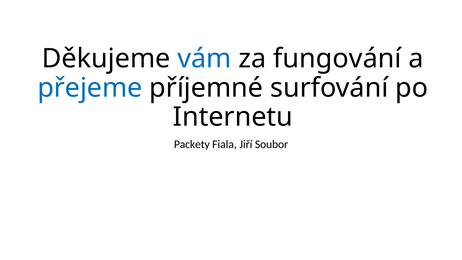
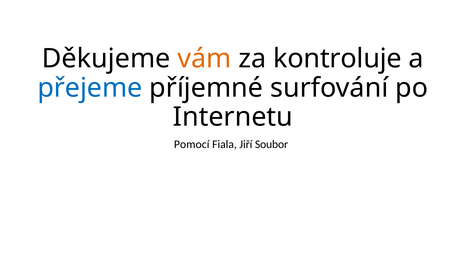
vám colour: blue -> orange
fungování: fungování -> kontroluje
Packety: Packety -> Pomocí
